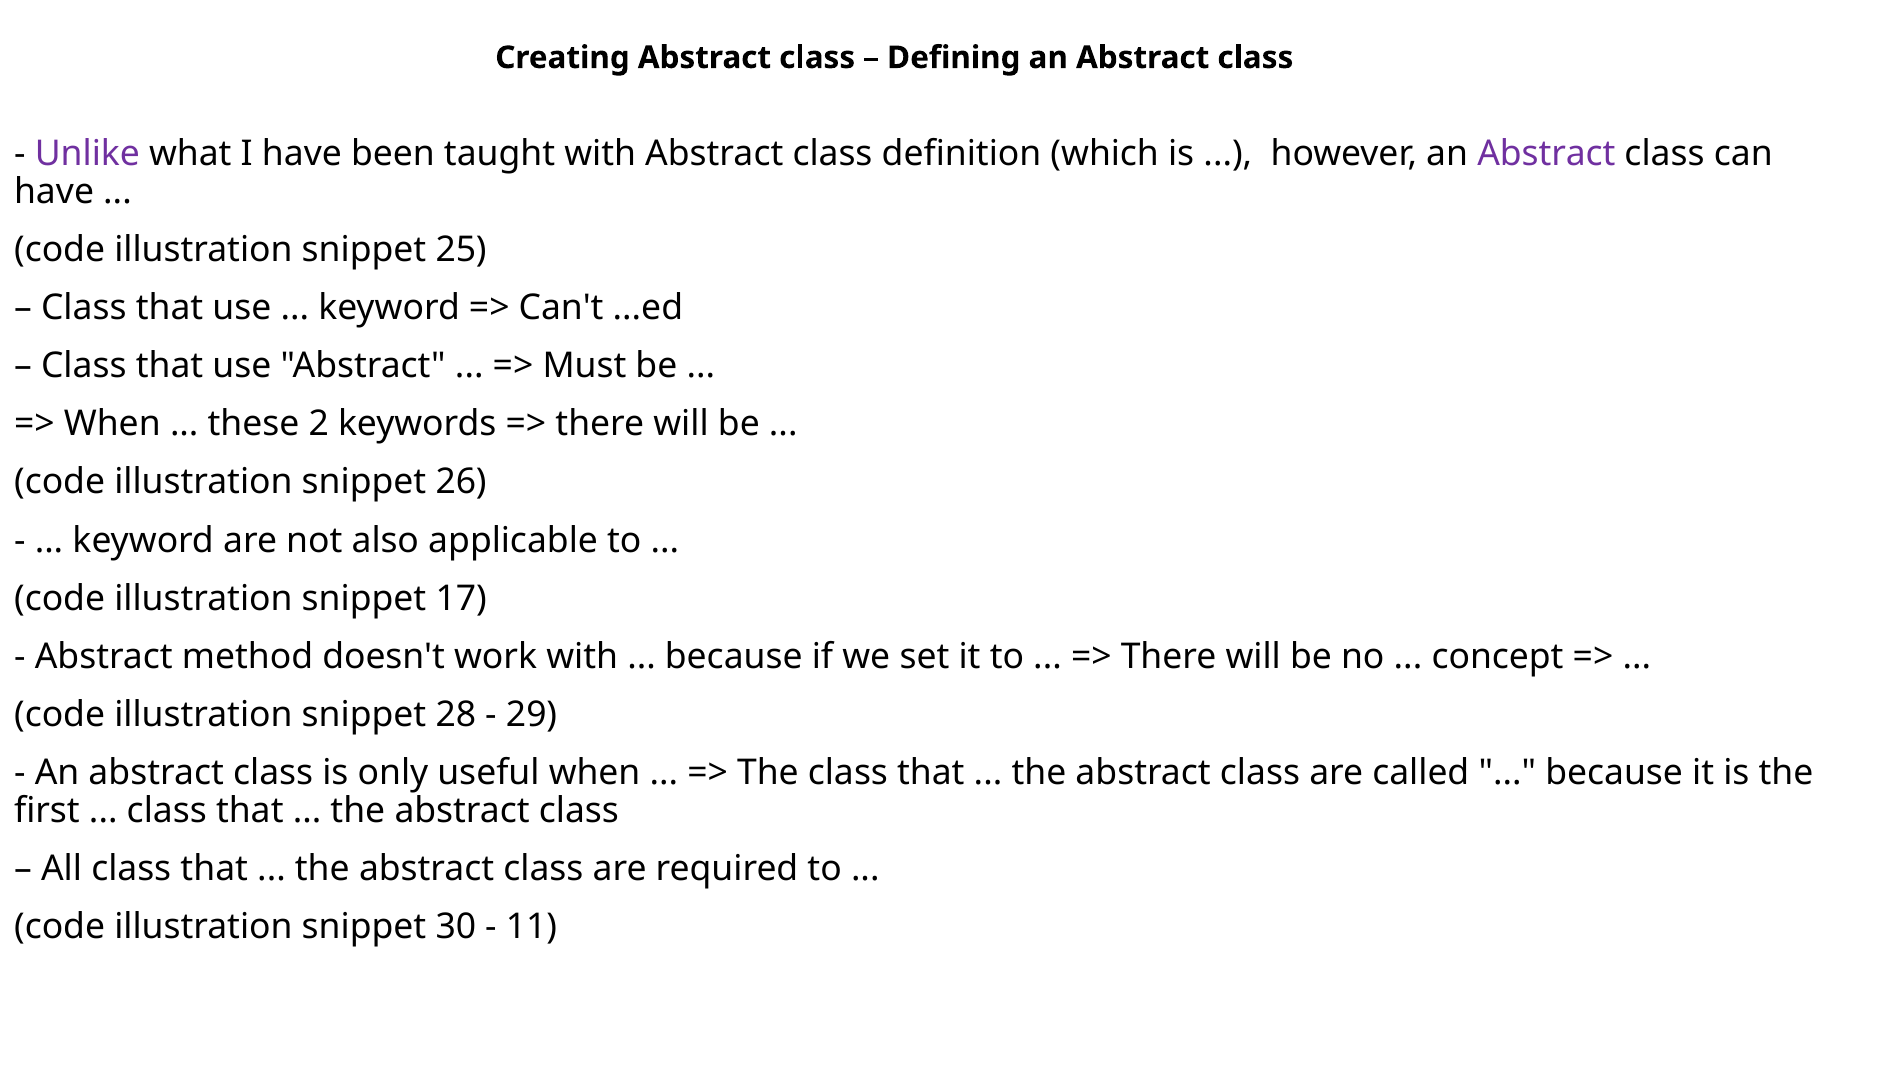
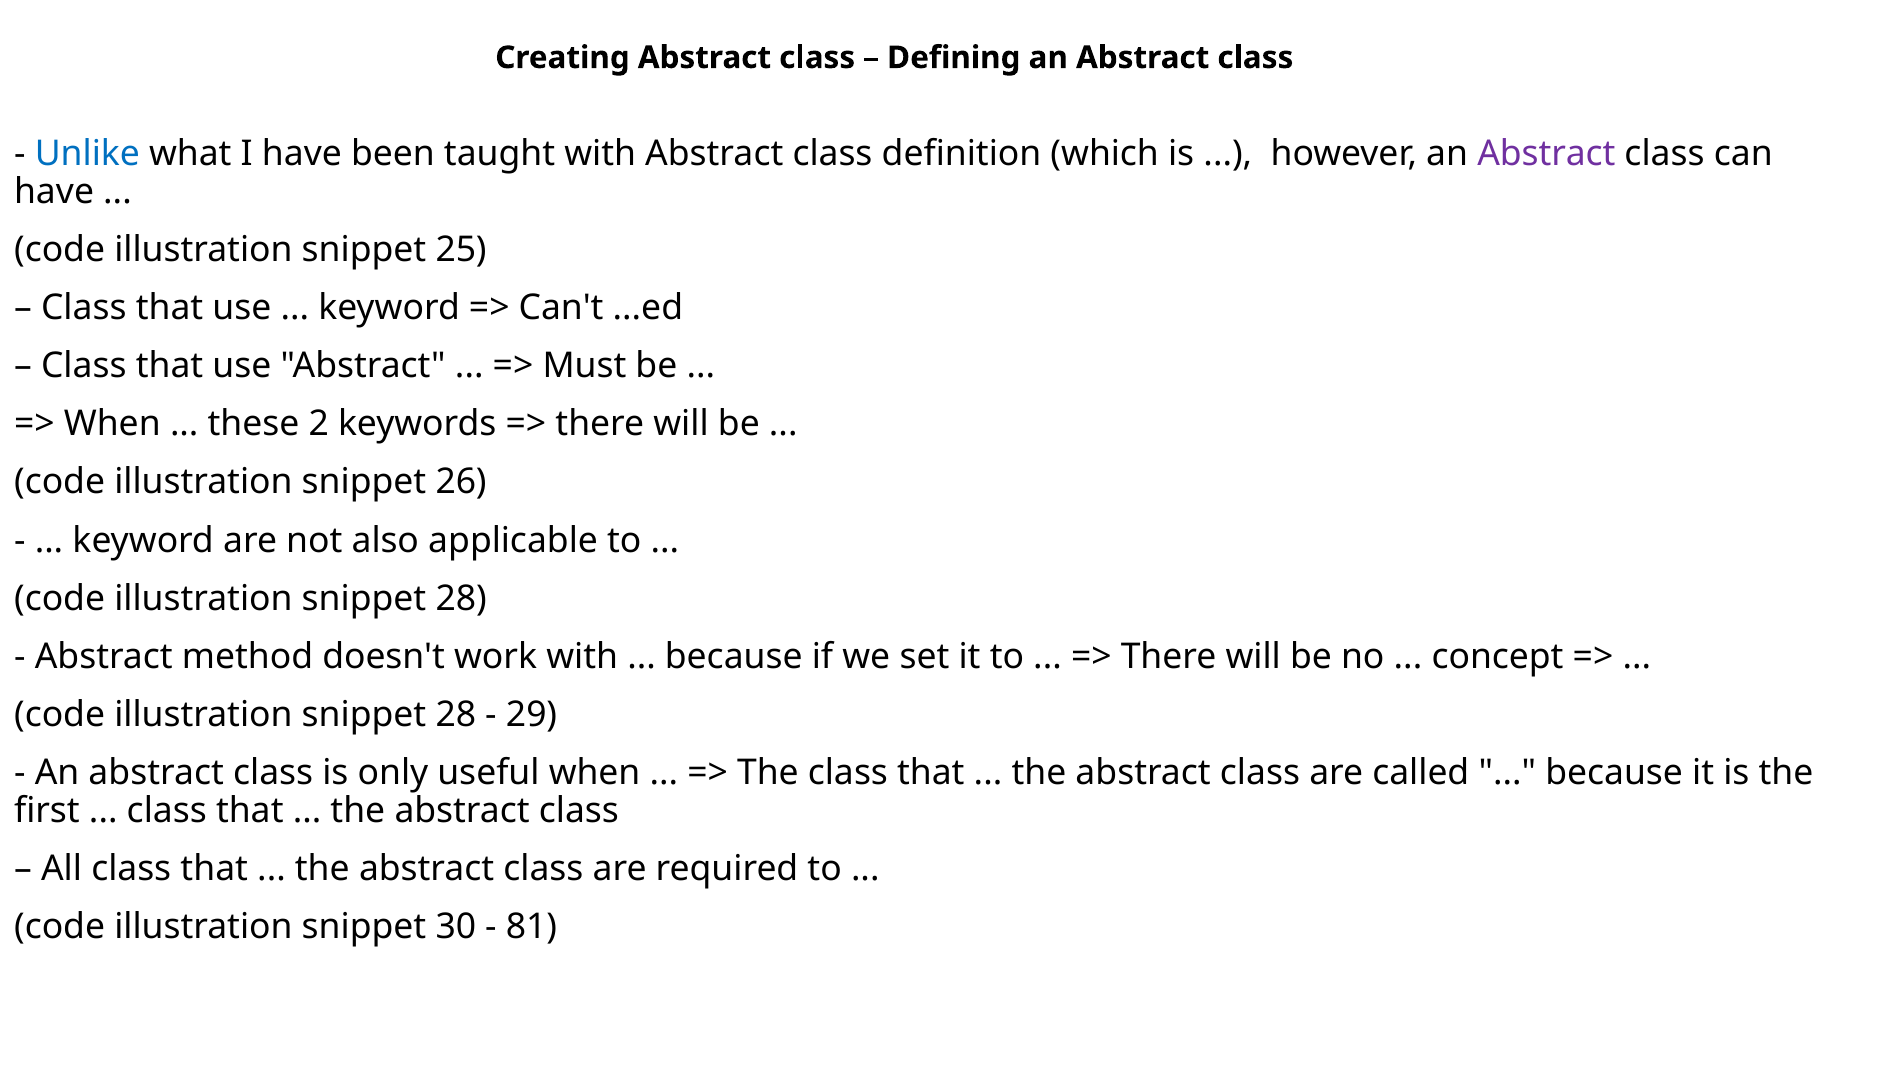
Unlike colour: purple -> blue
17 at (461, 598): 17 -> 28
11: 11 -> 81
